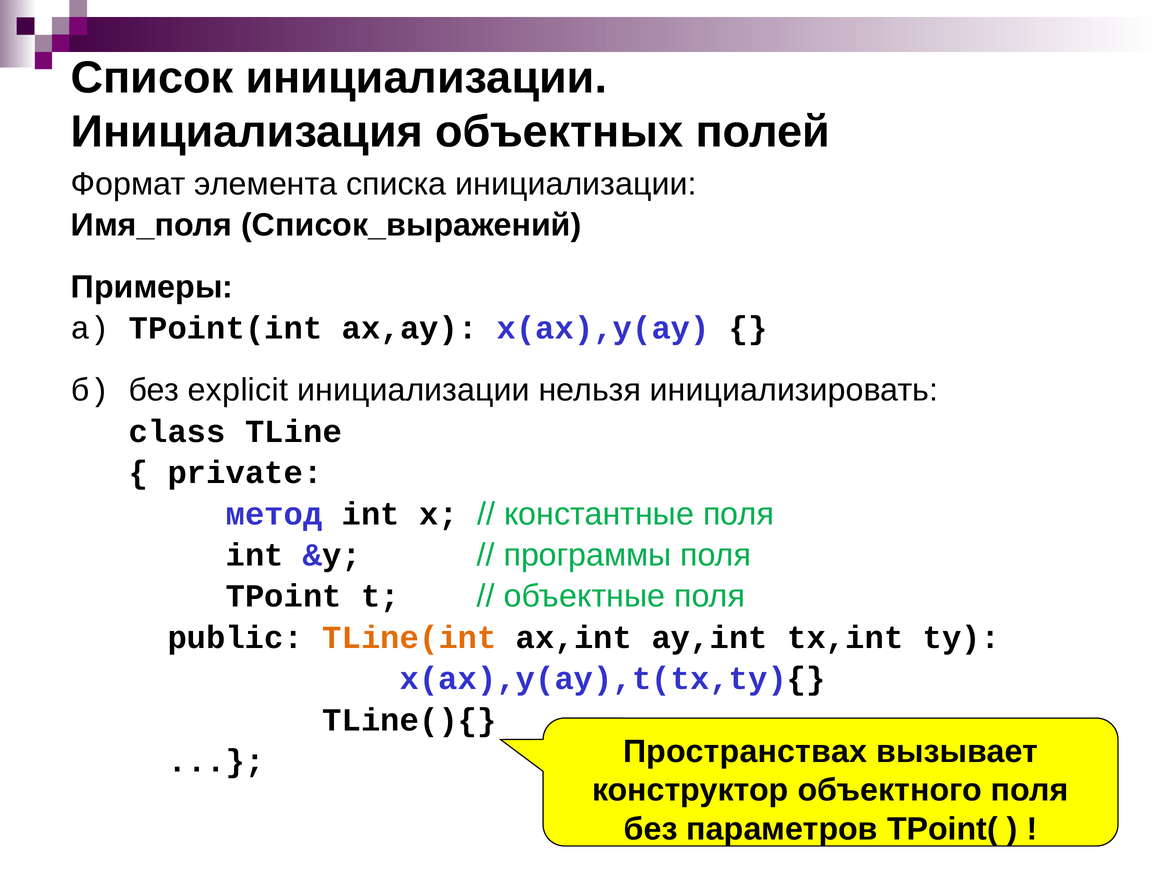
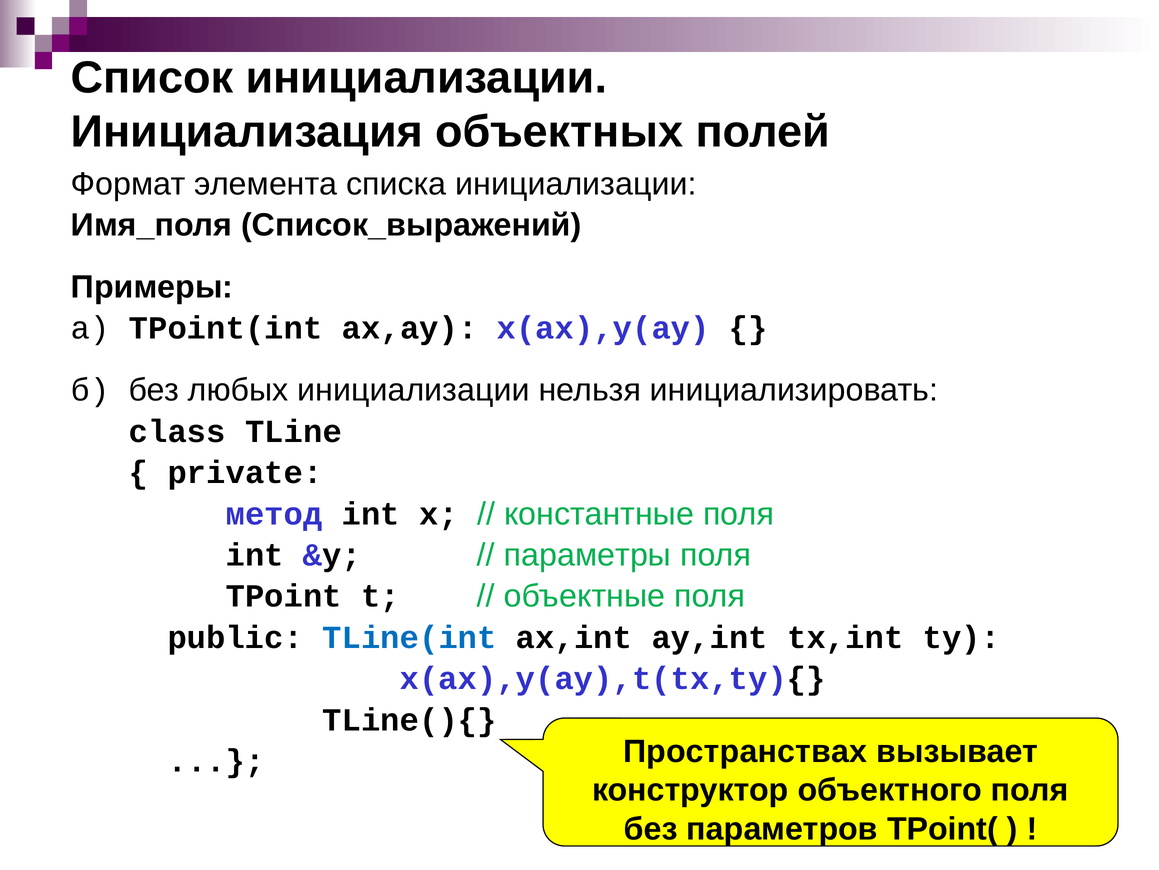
explicit: explicit -> любых
программы: программы -> параметры
TLine(int colour: orange -> blue
